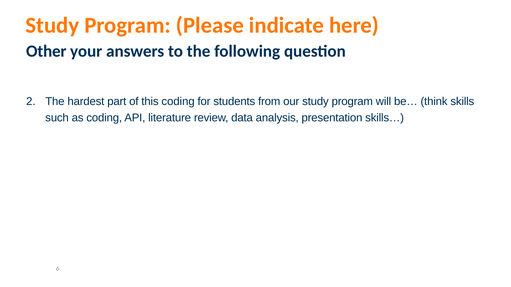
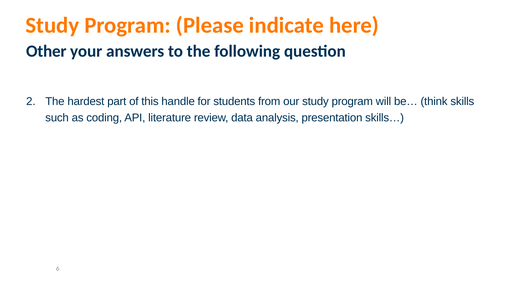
this coding: coding -> handle
